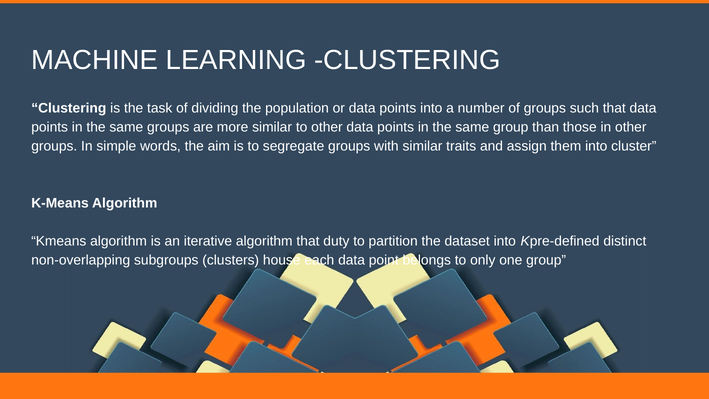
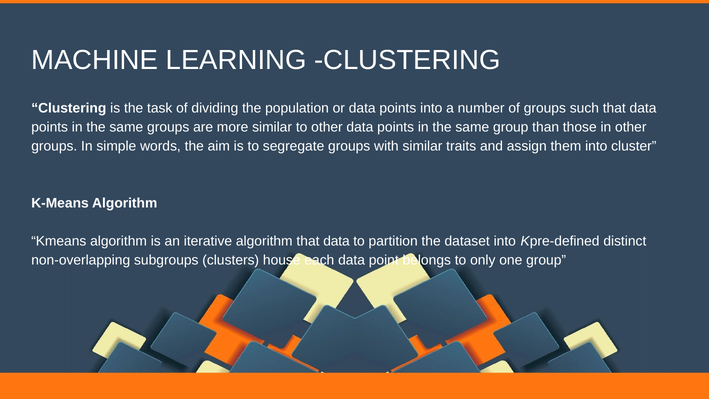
algorithm that duty: duty -> data
